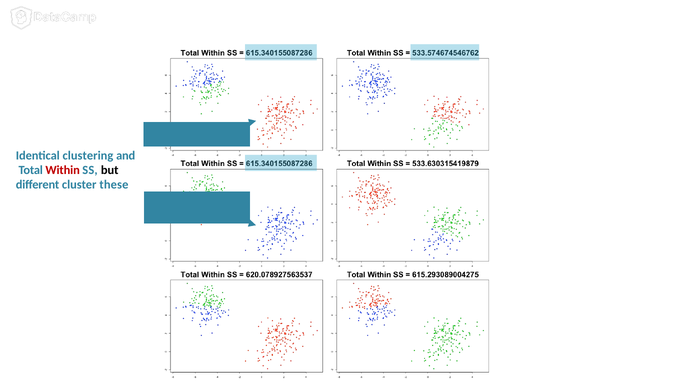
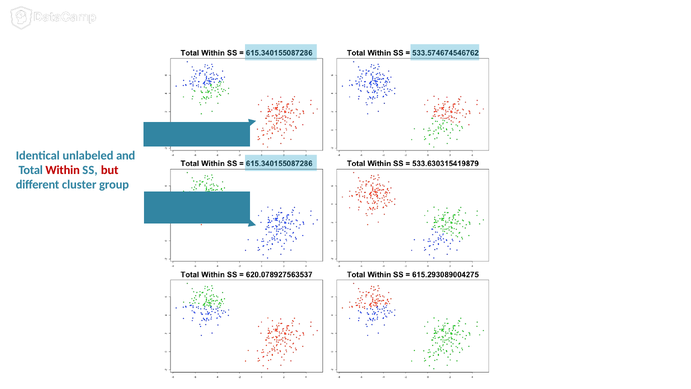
clustering: clustering -> unlabeled
but colour: black -> red
these: these -> group
